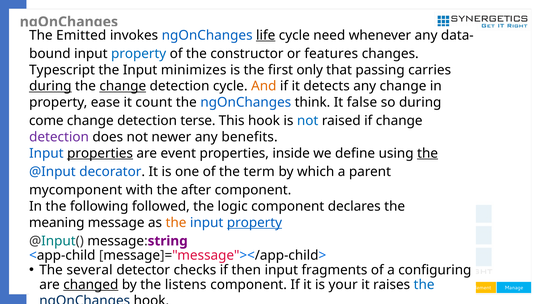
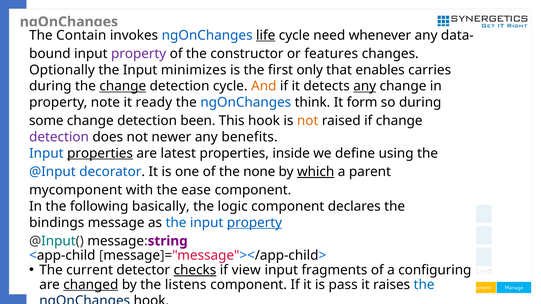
Emitted: Emitted -> Contain
property at (139, 54) colour: blue -> purple
Typescript: Typescript -> Optionally
passing: passing -> enables
during at (50, 86) underline: present -> none
any at (365, 86) underline: none -> present
ease: ease -> note
count: count -> ready
false: false -> form
come: come -> some
terse: terse -> been
not at (308, 121) colour: blue -> orange
event: event -> latest
the at (428, 153) underline: present -> none
term: term -> none
which underline: none -> present
after: after -> ease
followed: followed -> basically
meaning: meaning -> bindings
the at (176, 223) colour: orange -> blue
several: several -> current
checks underline: none -> present
then: then -> view
your: your -> pass
